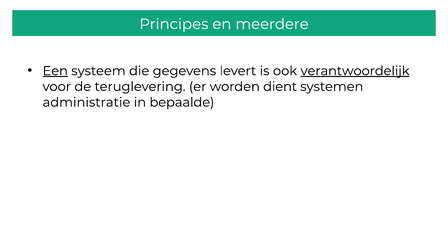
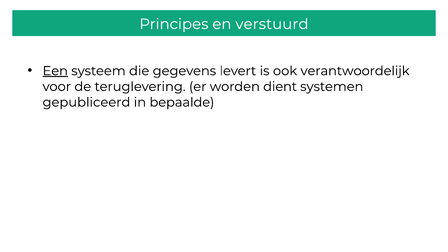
meerdere: meerdere -> verstuurd
verantwoordelijk underline: present -> none
administratie: administratie -> gepubliceerd
